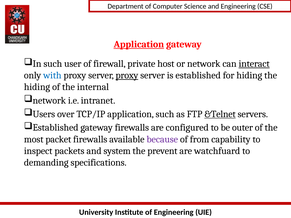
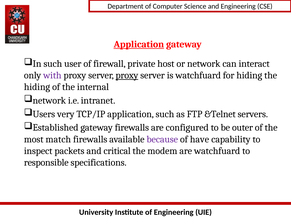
interact underline: present -> none
with colour: blue -> purple
is established: established -> watchfuard
over: over -> very
&Telnet underline: present -> none
packet: packet -> match
from: from -> have
system: system -> critical
prevent: prevent -> modem
demanding: demanding -> responsible
